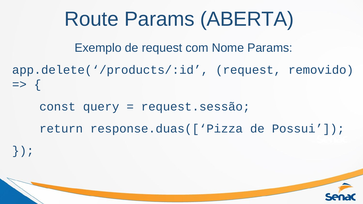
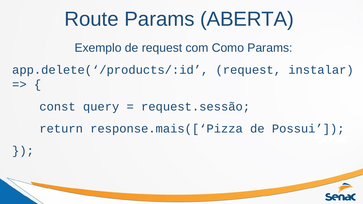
Nome: Nome -> Como
removido: removido -> instalar
response.duas([‘Pizza: response.duas([‘Pizza -> response.mais([‘Pizza
